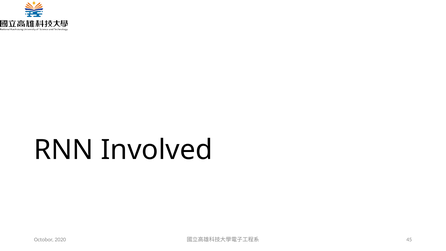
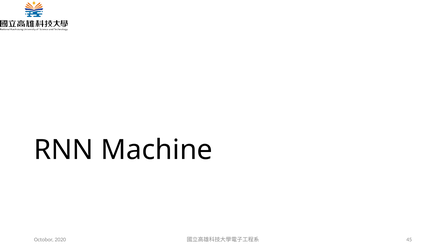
Involved: Involved -> Machine
